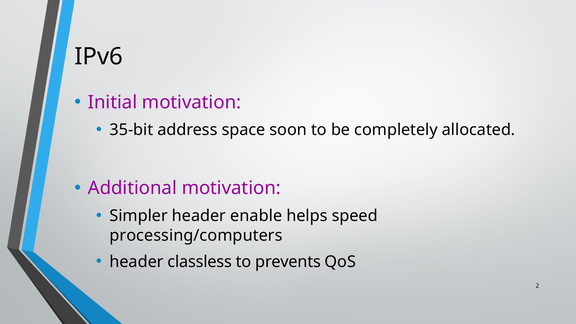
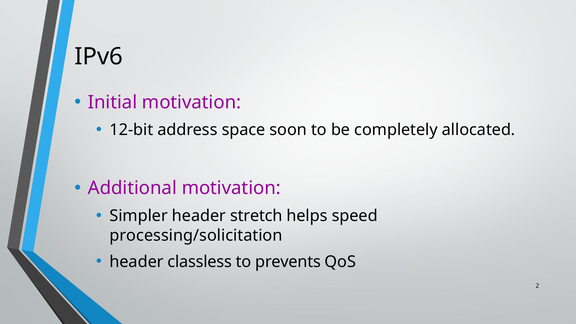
35-bit: 35-bit -> 12-bit
enable: enable -> stretch
processing/computers: processing/computers -> processing/solicitation
